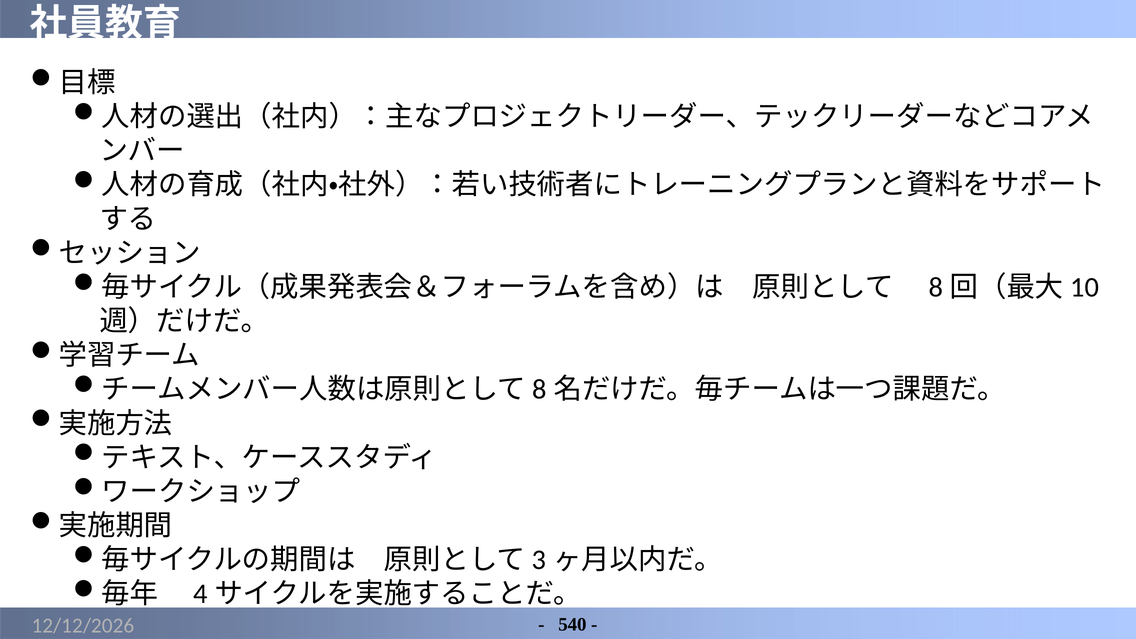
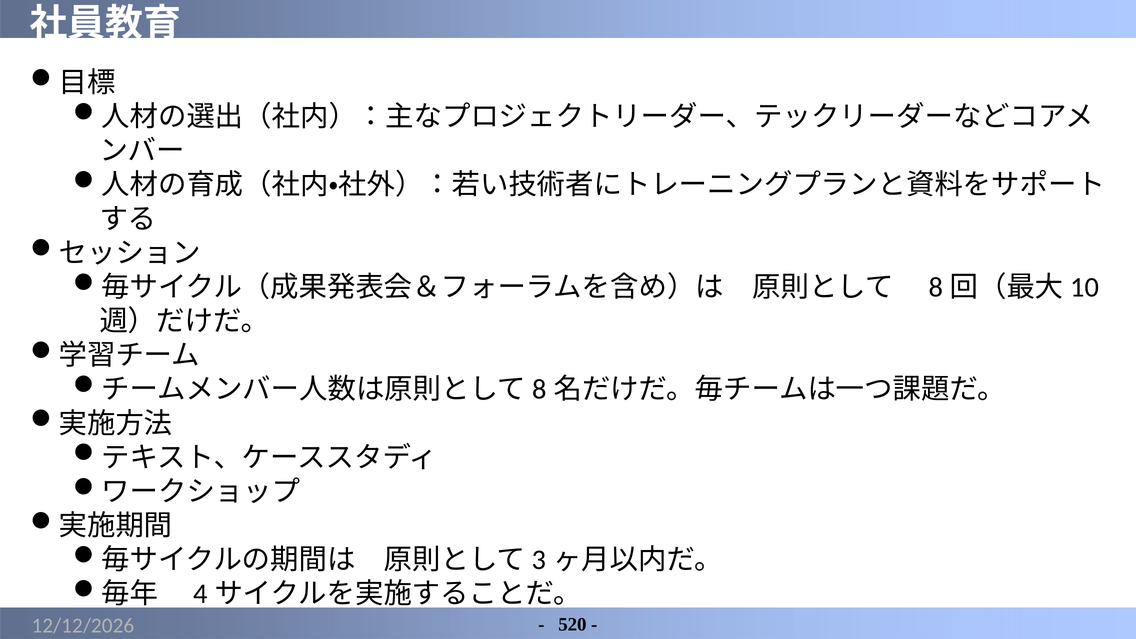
540: 540 -> 520
